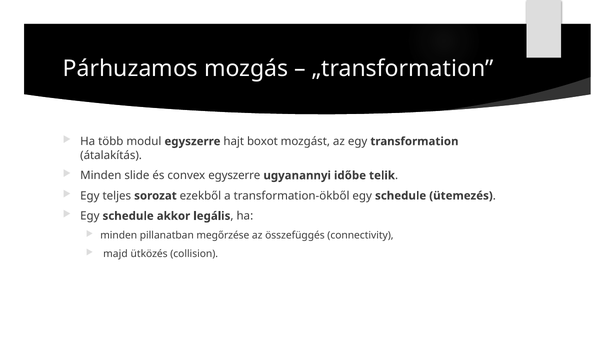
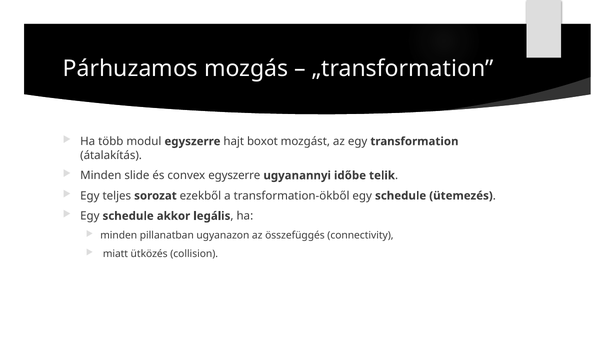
megőrzése: megőrzése -> ugyanazon
majd: majd -> miatt
